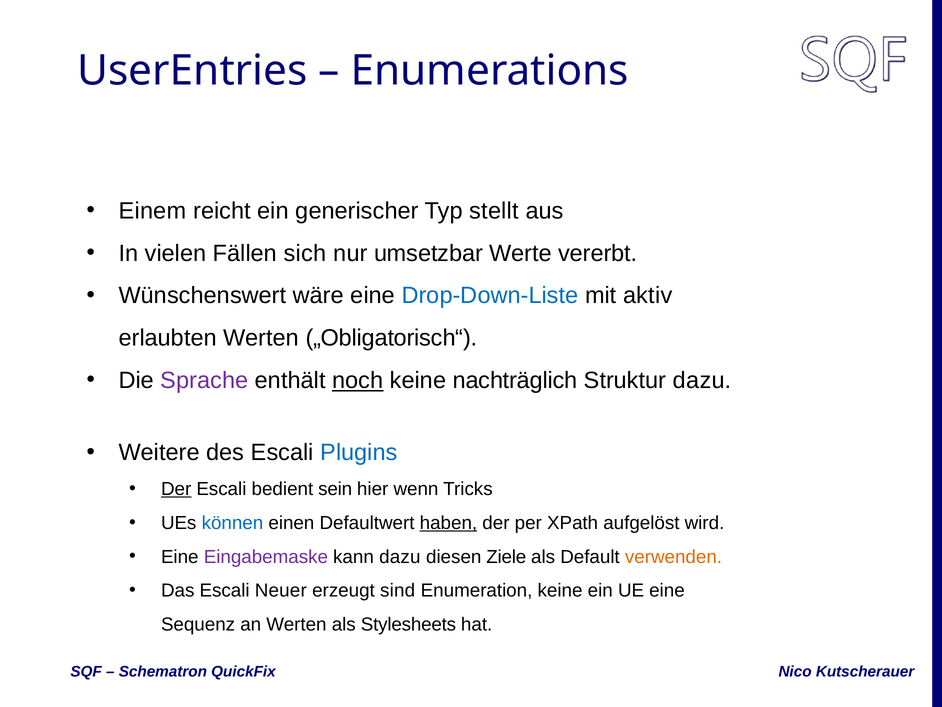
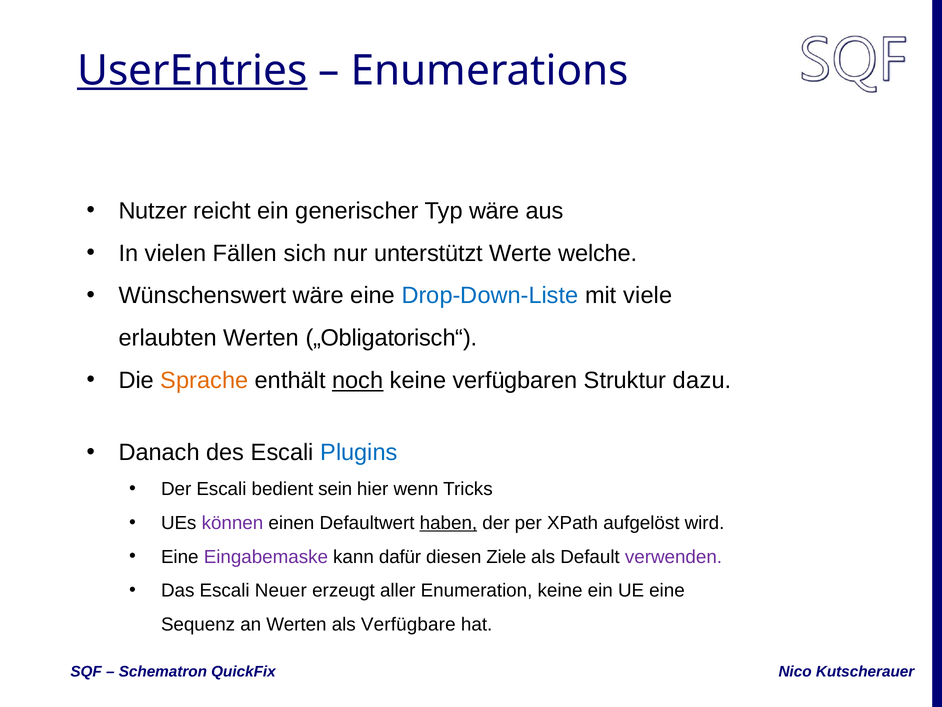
UserEntries underline: none -> present
Einem: Einem -> Nutzer
Typ stellt: stellt -> wäre
umsetzbar: umsetzbar -> unterstützt
vererbt: vererbt -> welche
aktiv: aktiv -> viele
Sprache colour: purple -> orange
nachträglich: nachträglich -> verfügbaren
Weitere: Weitere -> Danach
Der at (176, 489) underline: present -> none
können colour: blue -> purple
kann dazu: dazu -> dafür
verwenden colour: orange -> purple
sind: sind -> aller
Stylesheets: Stylesheets -> Verfügbare
